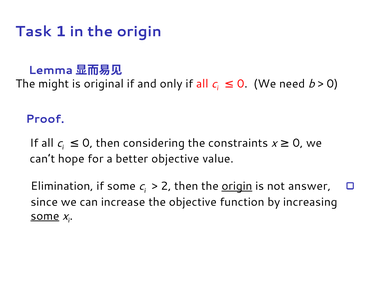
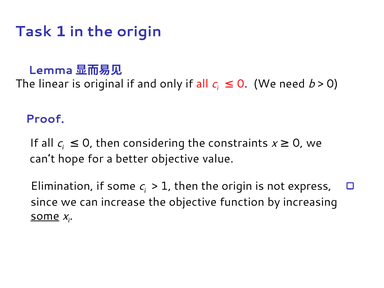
might: might -> linear
2 at (166, 186): 2 -> 1
origin at (237, 186) underline: present -> none
answer: answer -> express
